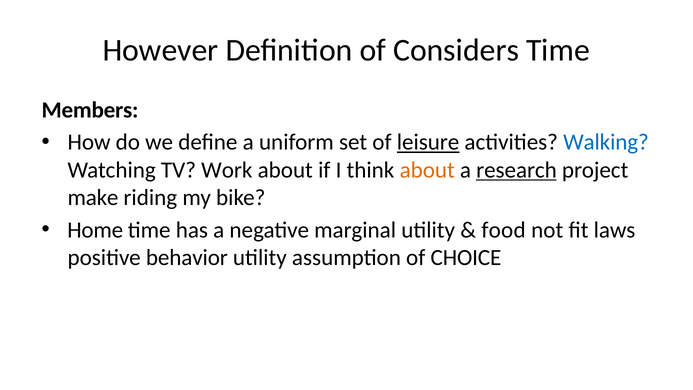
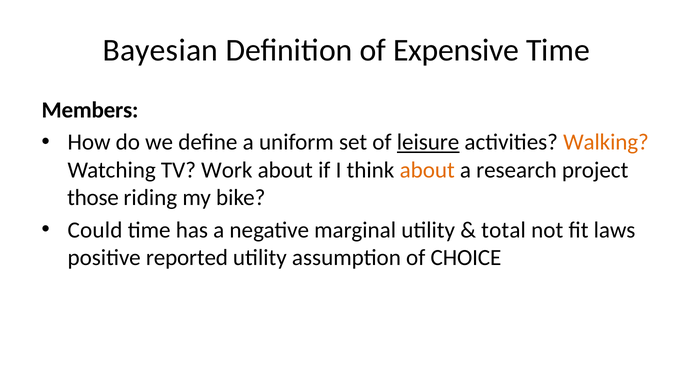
However: However -> Bayesian
Considers: Considers -> Expensive
Walking colour: blue -> orange
research underline: present -> none
make: make -> those
Home: Home -> Could
food: food -> total
behavior: behavior -> reported
